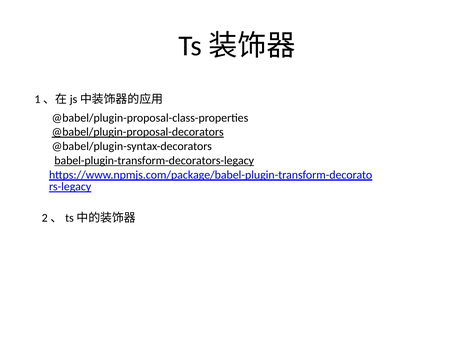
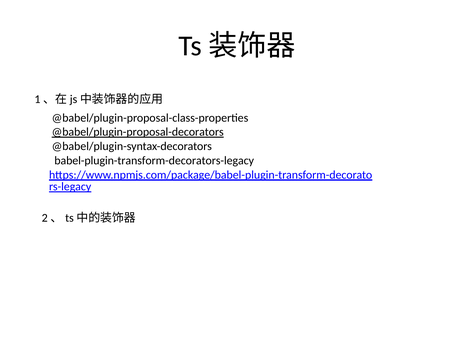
babel-plugin-transform-decorators-legacy underline: present -> none
